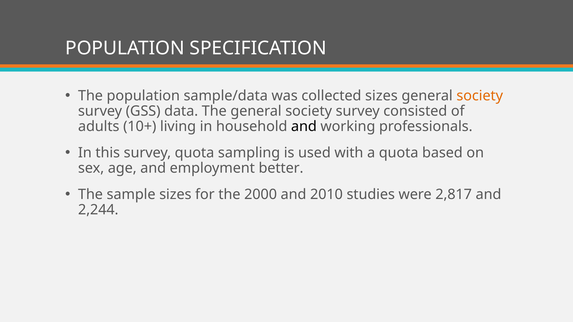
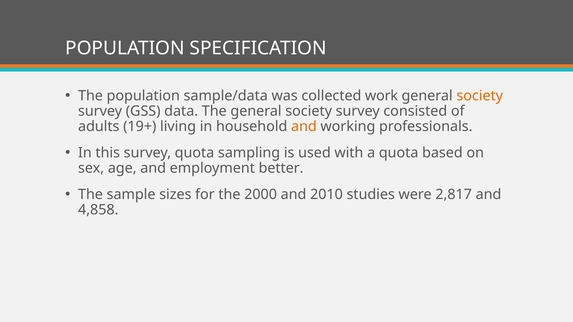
collected sizes: sizes -> work
10+: 10+ -> 19+
and at (304, 127) colour: black -> orange
2,244: 2,244 -> 4,858
